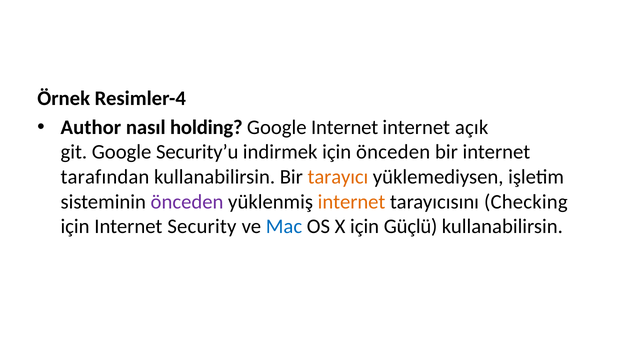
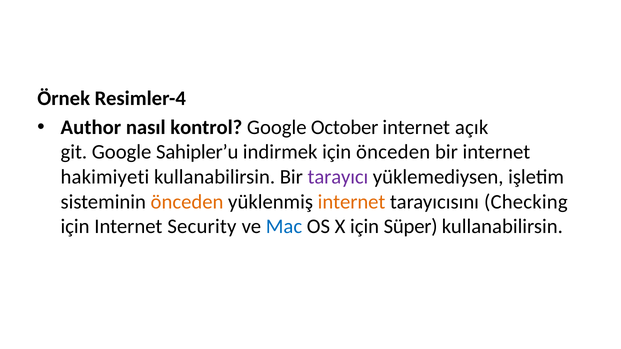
holding: holding -> kontrol
Google Internet: Internet -> October
Security’u: Security’u -> Sahipler’u
tarafından: tarafından -> hakimiyeti
tarayıcı colour: orange -> purple
önceden at (187, 202) colour: purple -> orange
Güçlü: Güçlü -> Süper
